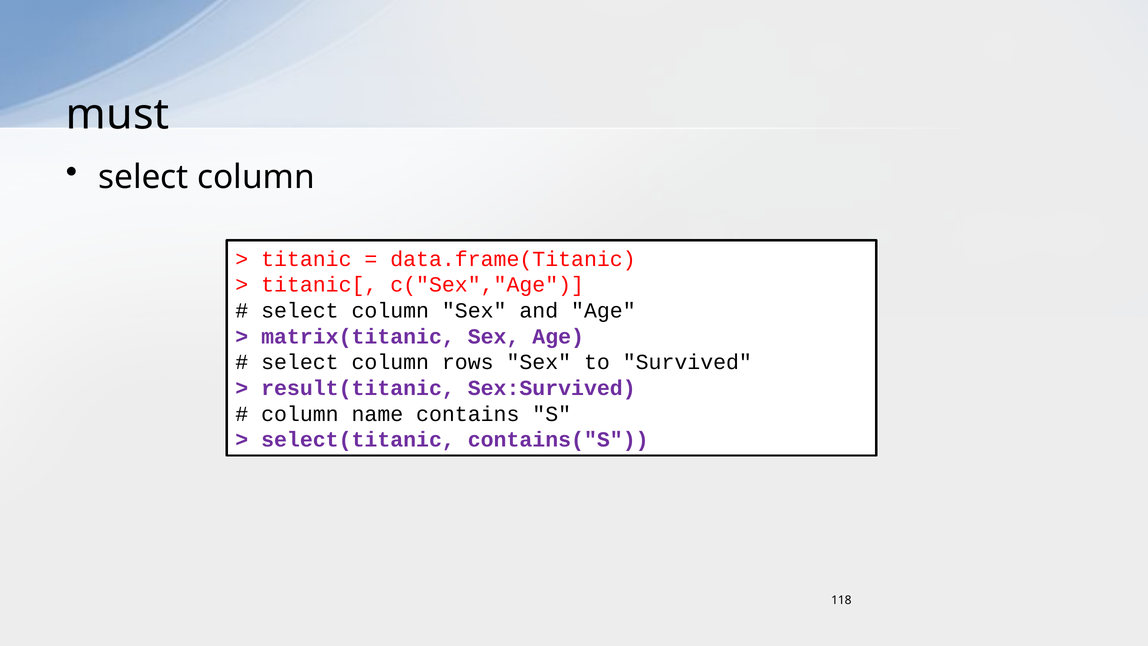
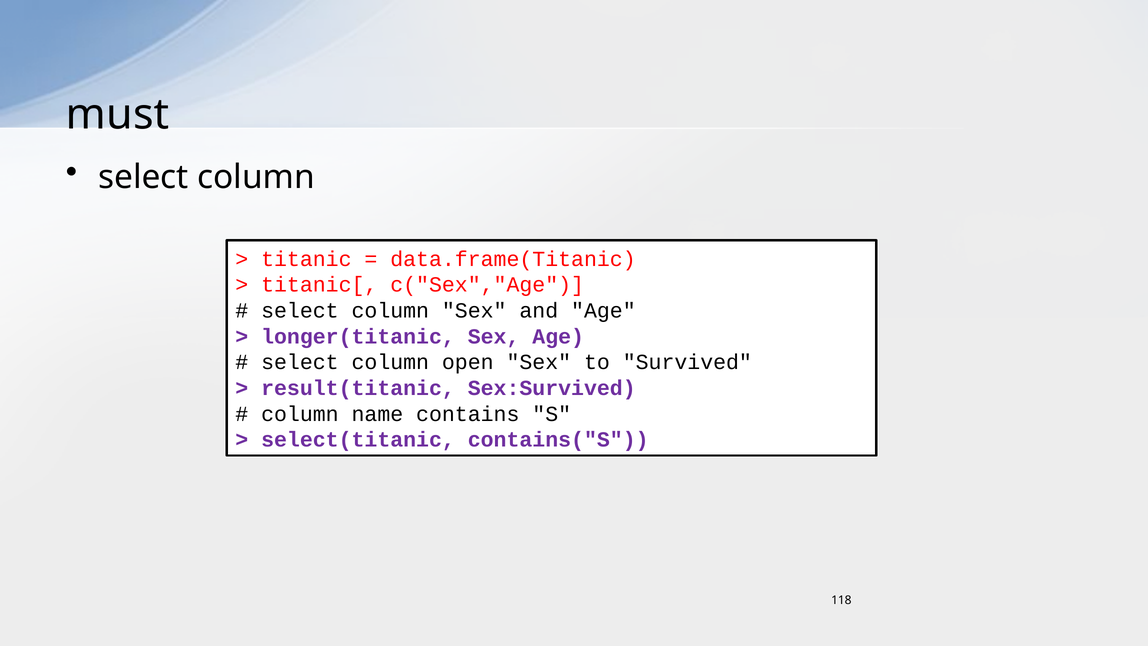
matrix(titanic: matrix(titanic -> longer(titanic
rows: rows -> open
